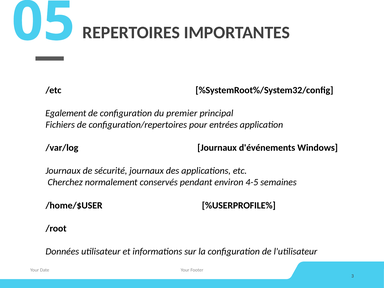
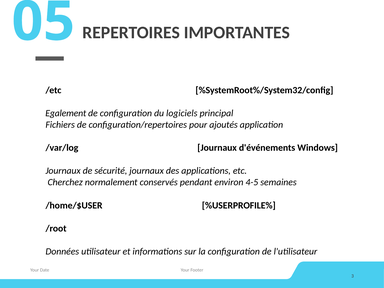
premier: premier -> logiciels
entrées: entrées -> ajoutés
